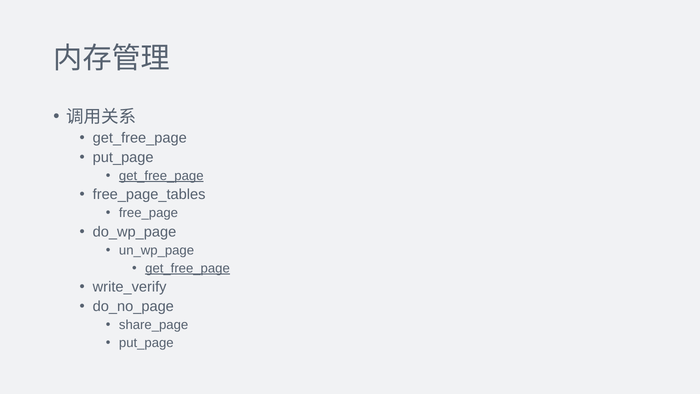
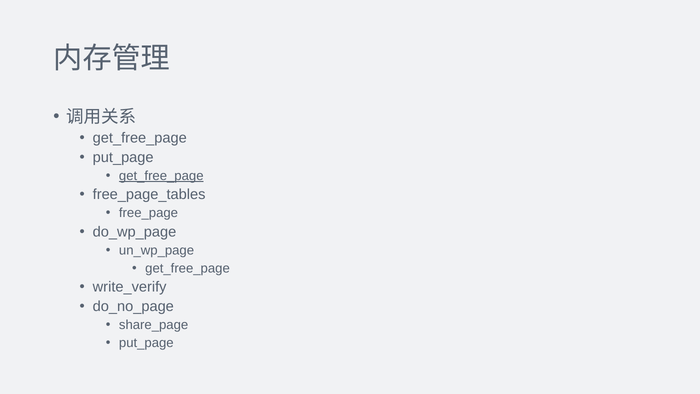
get_free_page at (188, 268) underline: present -> none
